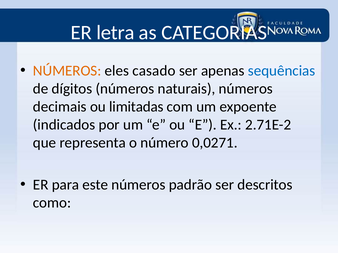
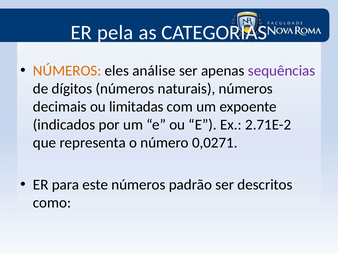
letra: letra -> pela
casado: casado -> análise
sequências colour: blue -> purple
